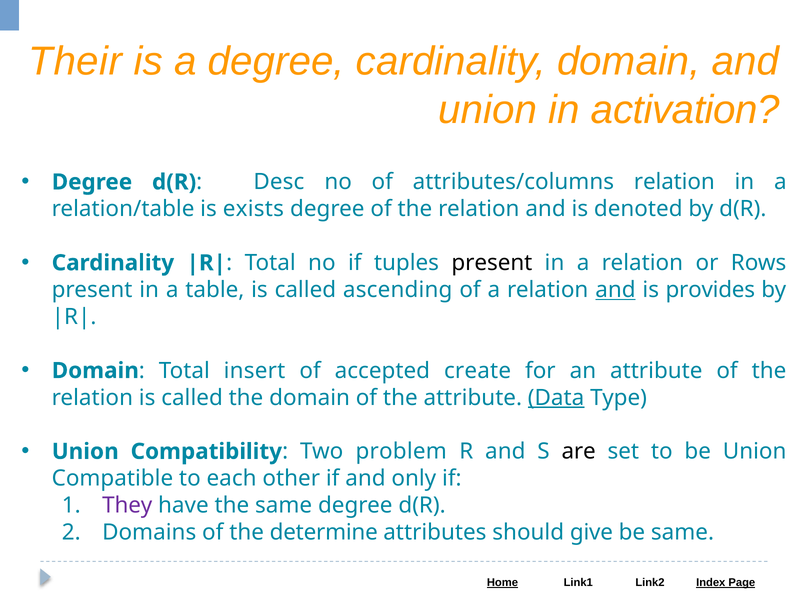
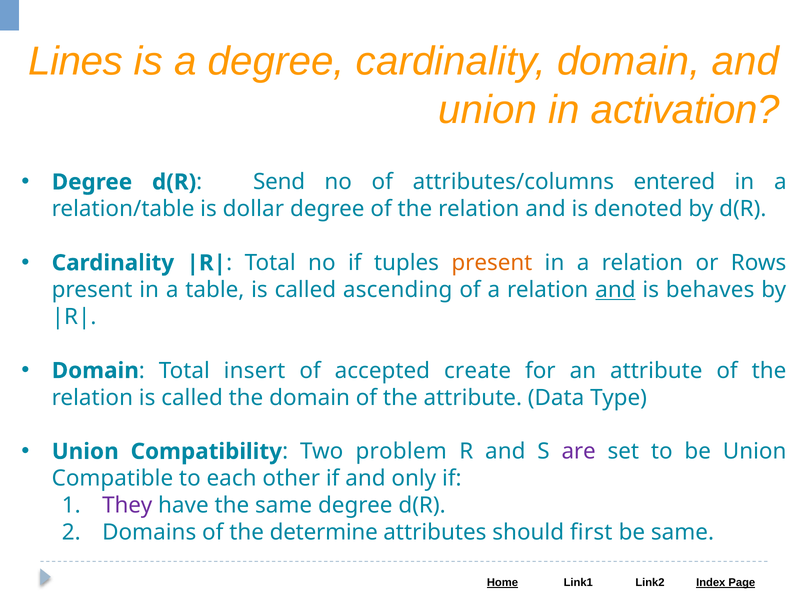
Their: Their -> Lines
Desc: Desc -> Send
attributes/columns relation: relation -> entered
exists: exists -> dollar
present at (492, 263) colour: black -> orange
provides: provides -> behaves
Data underline: present -> none
are colour: black -> purple
give: give -> first
